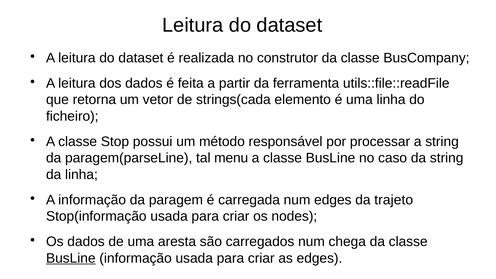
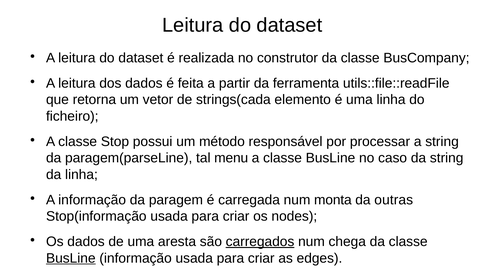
num edges: edges -> monta
trajeto: trajeto -> outras
carregados underline: none -> present
